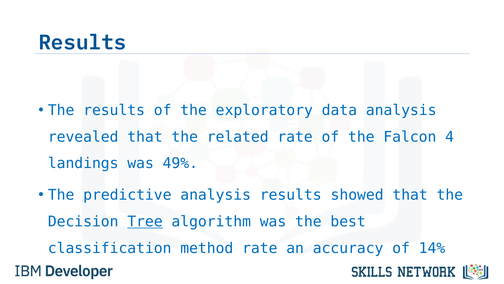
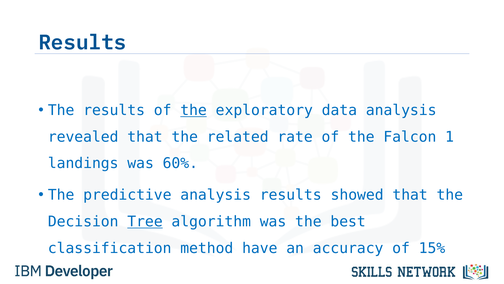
the at (194, 110) underline: none -> present
4: 4 -> 1
49%: 49% -> 60%
method rate: rate -> have
14%: 14% -> 15%
